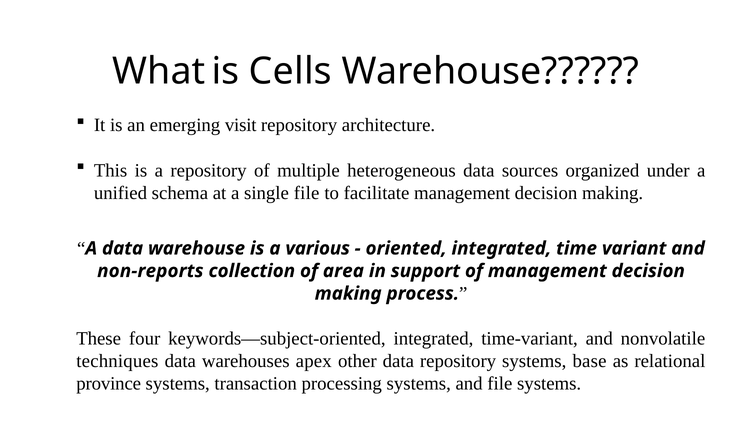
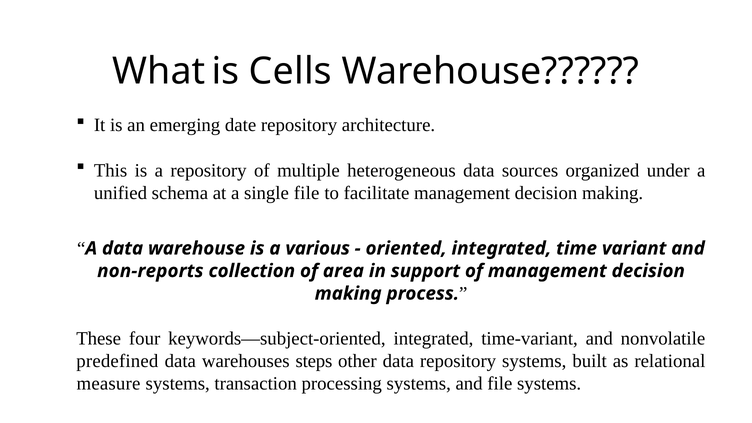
visit: visit -> date
techniques: techniques -> predefined
apex: apex -> steps
base: base -> built
province: province -> measure
